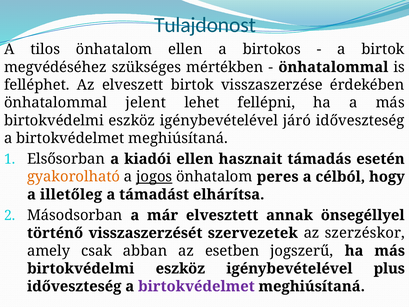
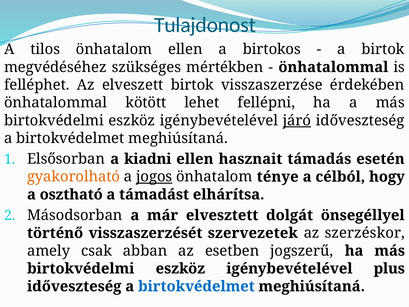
jelent: jelent -> kötött
járó underline: none -> present
kiadói: kiadói -> kiadni
peres: peres -> ténye
illetőleg: illetőleg -> osztható
annak: annak -> dolgát
birtokvédelmet at (196, 286) colour: purple -> blue
